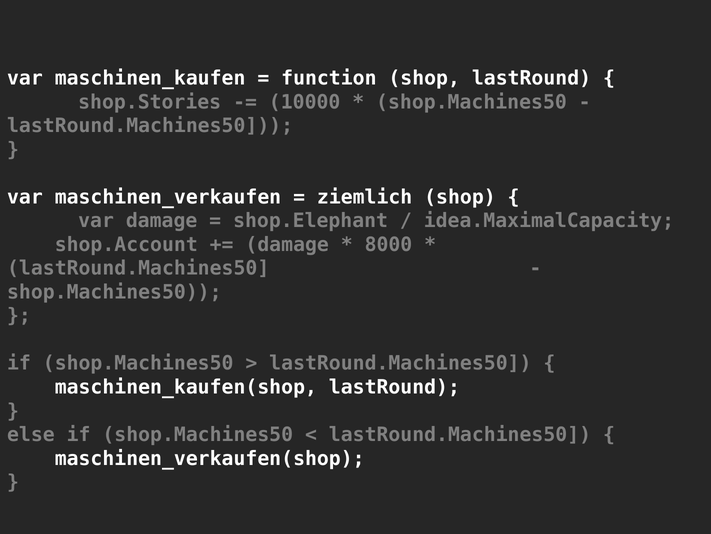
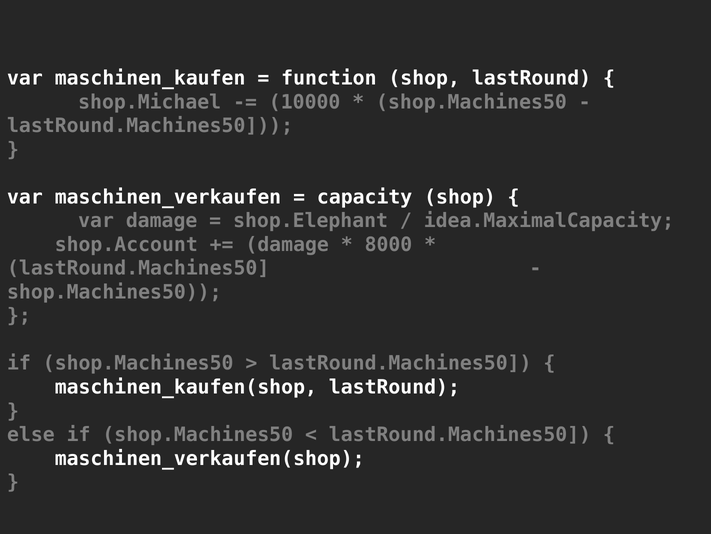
shop.Stories: shop.Stories -> shop.Michael
ziemlich: ziemlich -> capacity
